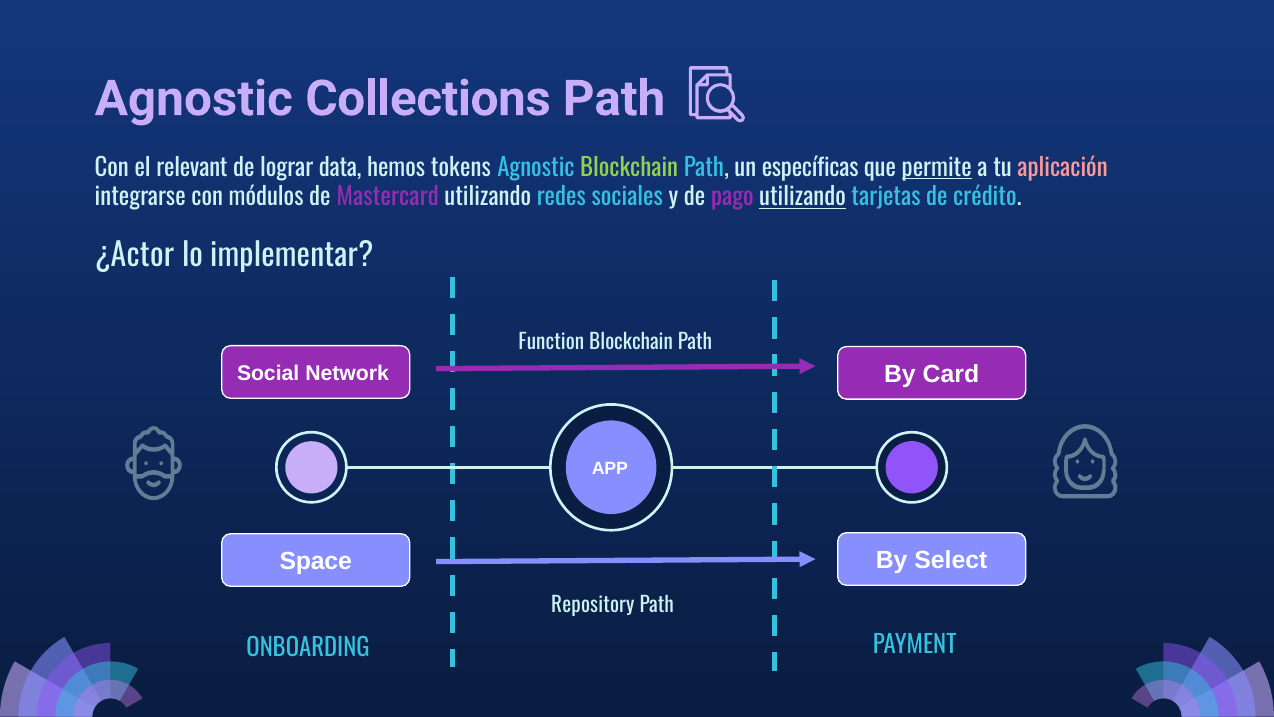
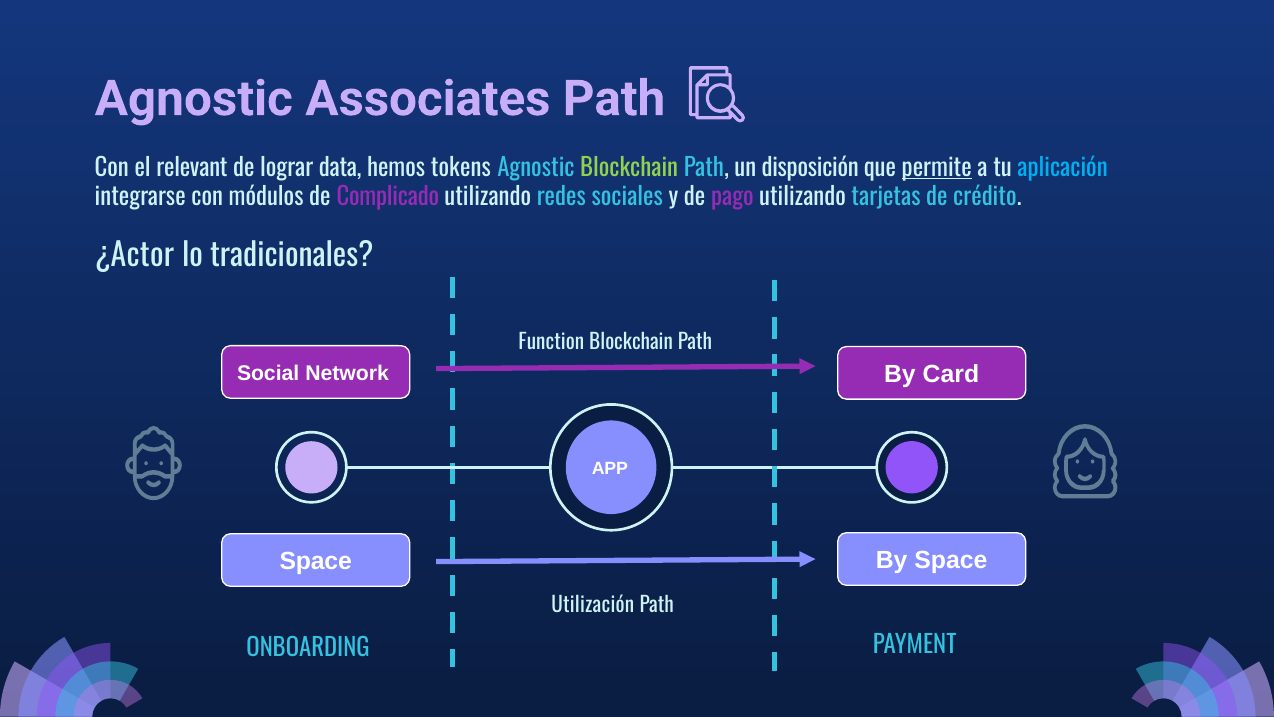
Collections: Collections -> Associates
específicas: específicas -> disposición
aplicación colour: pink -> light blue
Mastercard: Mastercard -> Complicado
utilizando at (802, 198) underline: present -> none
implementar: implementar -> tradicionales
By Select: Select -> Space
Repository: Repository -> Utilización
